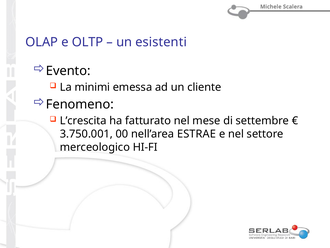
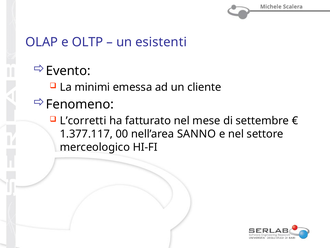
L’crescita: L’crescita -> L’corretti
3.750.001: 3.750.001 -> 1.377.117
ESTRAE: ESTRAE -> SANNO
